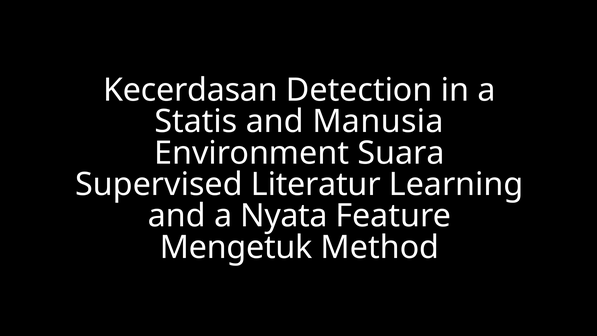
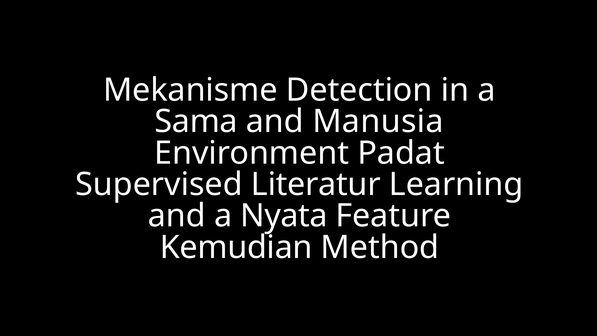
Kecerdasan: Kecerdasan -> Mekanisme
Statis: Statis -> Sama
Suara: Suara -> Padat
Mengetuk: Mengetuk -> Kemudian
